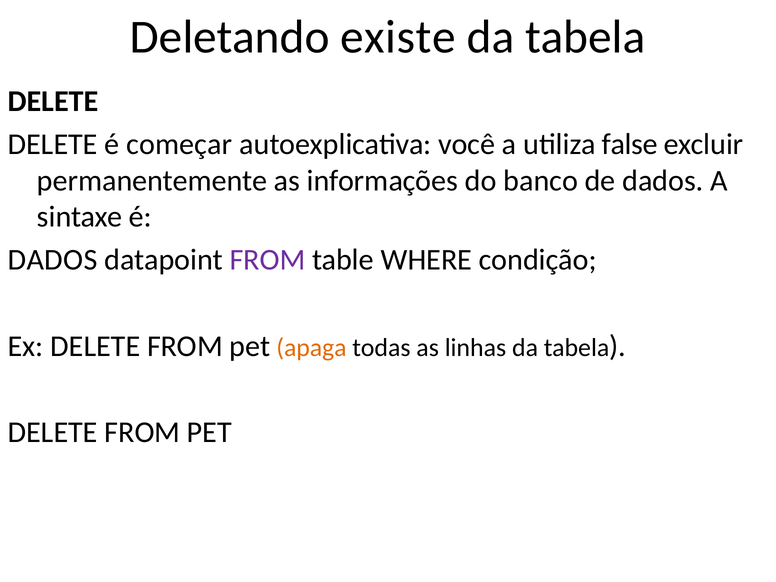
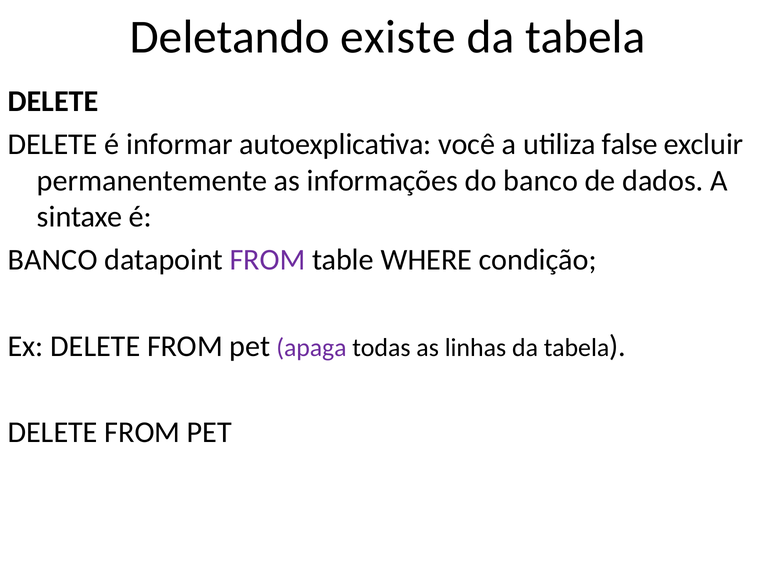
começar: começar -> informar
DADOS at (53, 260): DADOS -> BANCO
apaga colour: orange -> purple
